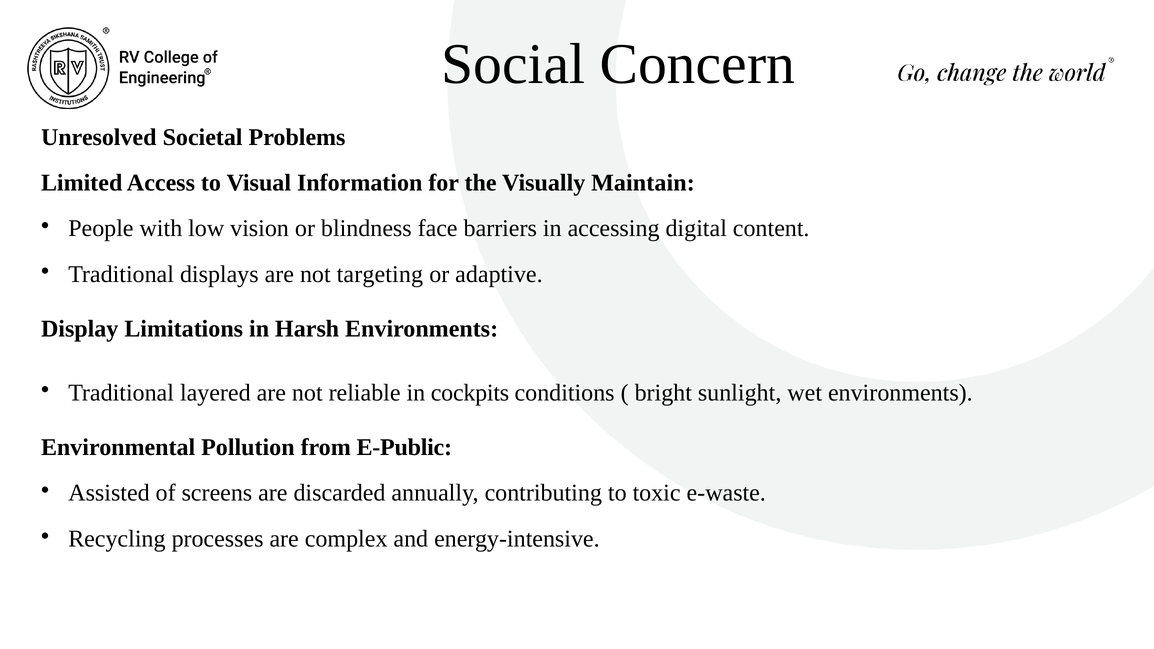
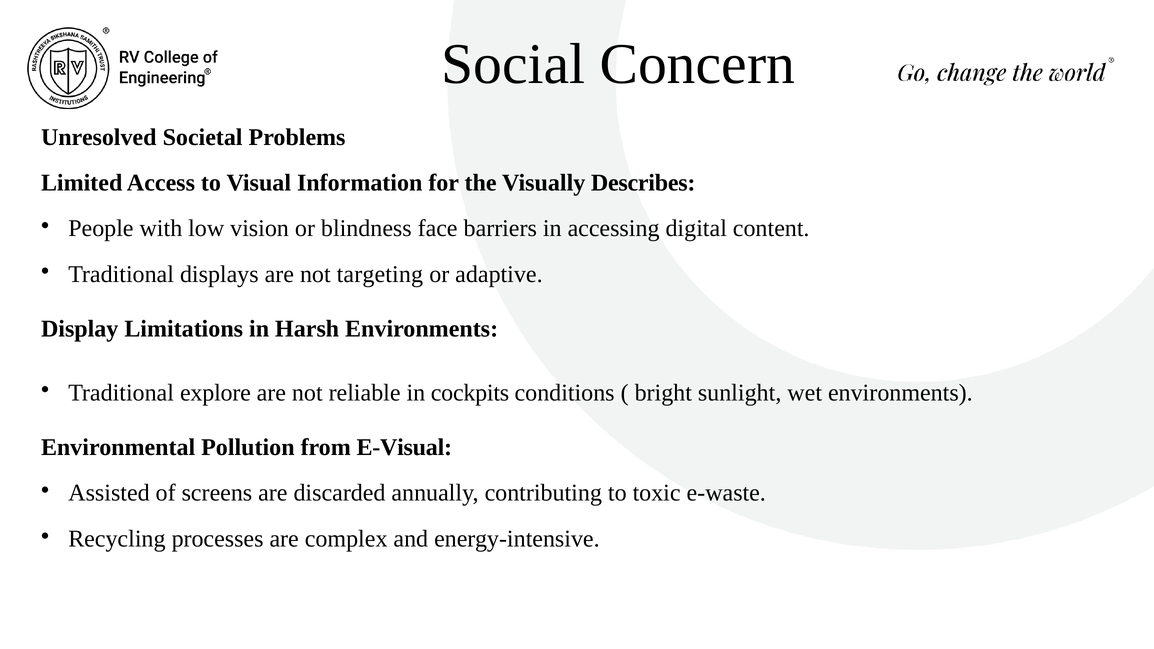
Maintain: Maintain -> Describes
layered: layered -> explore
E-Public: E-Public -> E-Visual
